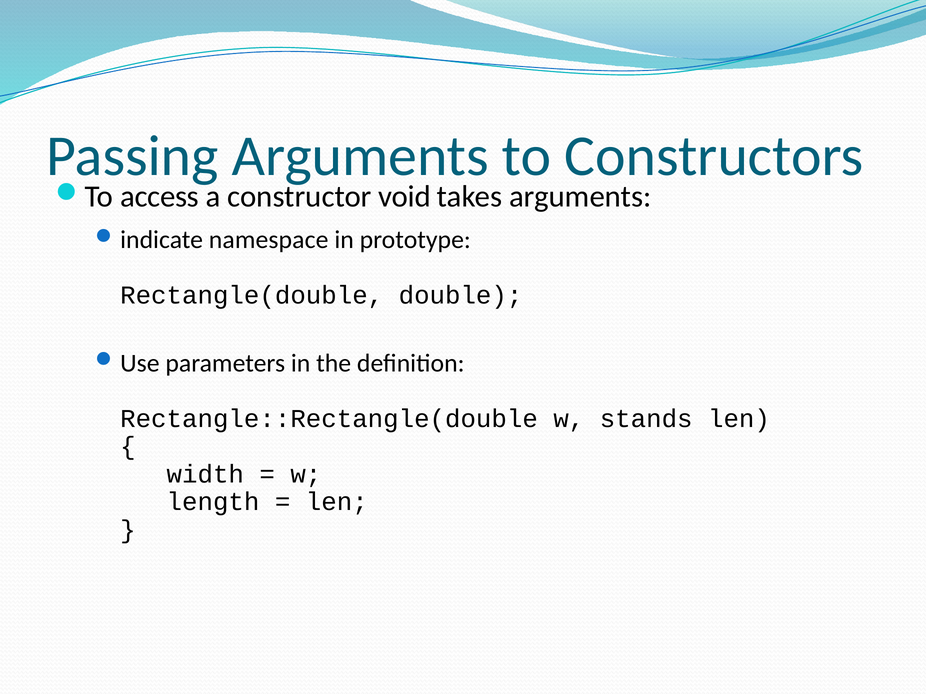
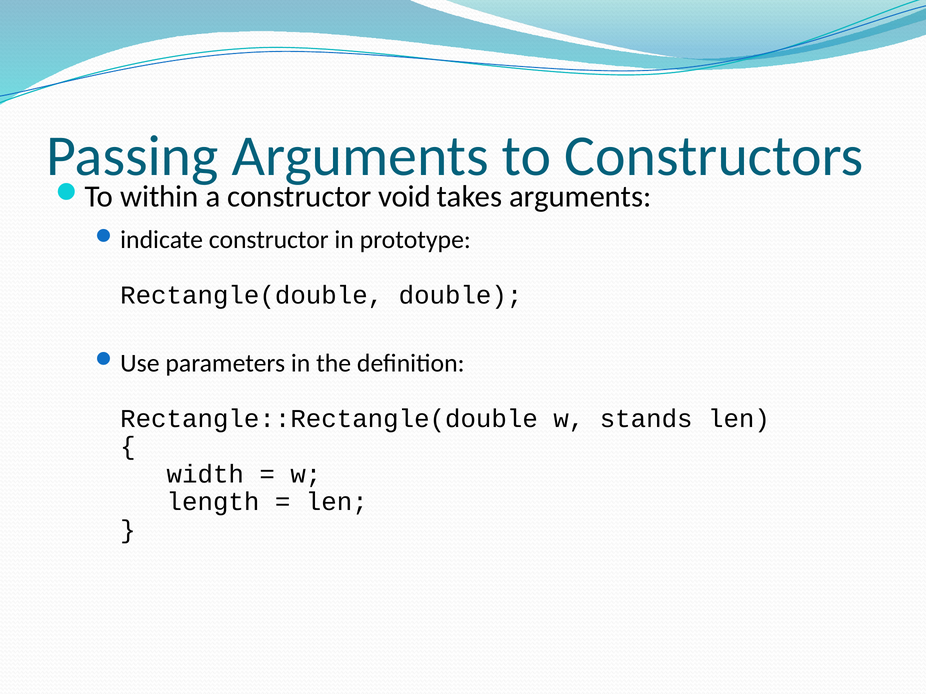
access: access -> within
namespace at (269, 240): namespace -> constructor
